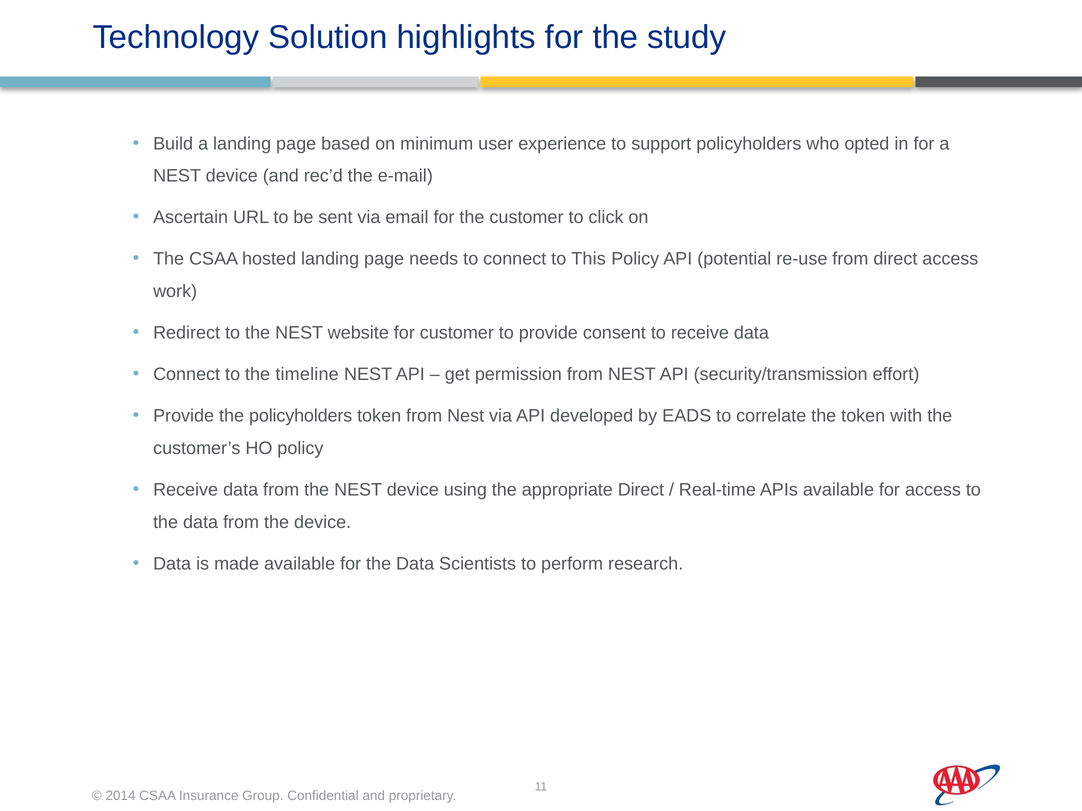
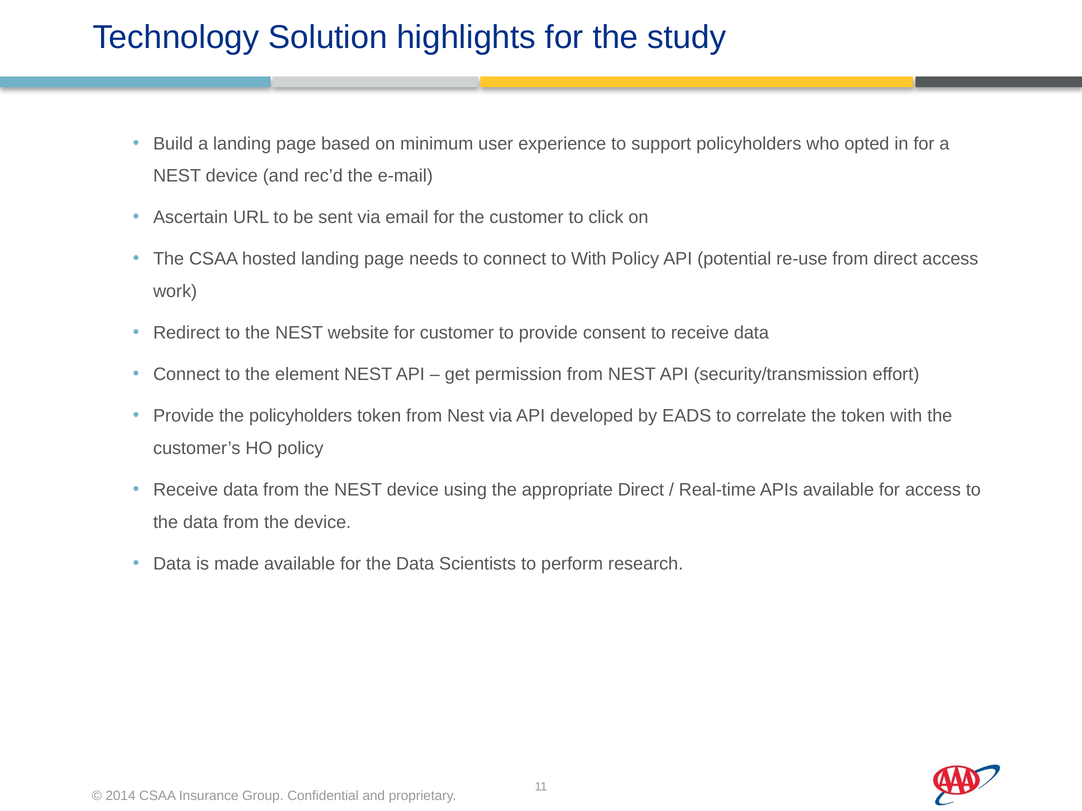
to This: This -> With
timeline: timeline -> element
